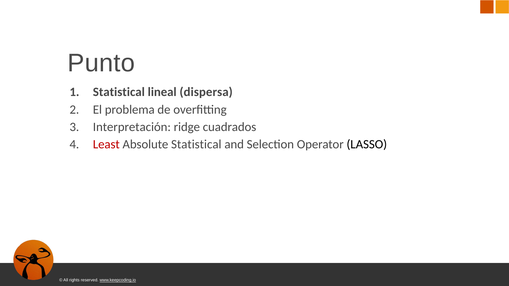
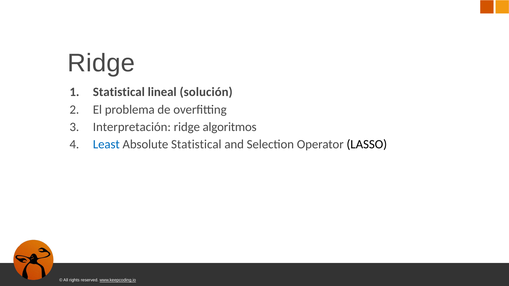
Punto at (101, 63): Punto -> Ridge
dispersa: dispersa -> solución
cuadrados: cuadrados -> algoritmos
Least colour: red -> blue
